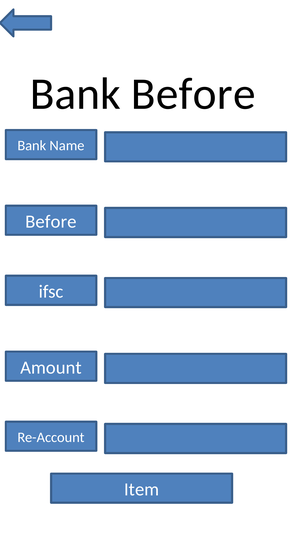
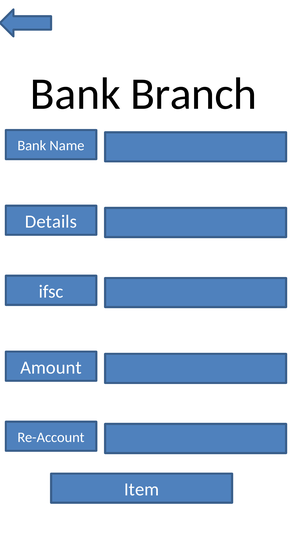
Bank Before: Before -> Branch
Before at (51, 222): Before -> Details
